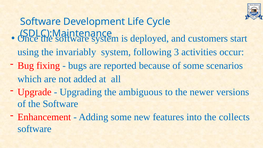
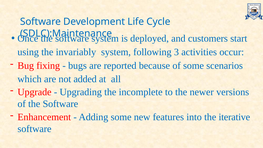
ambiguous: ambiguous -> incomplete
collects: collects -> iterative
